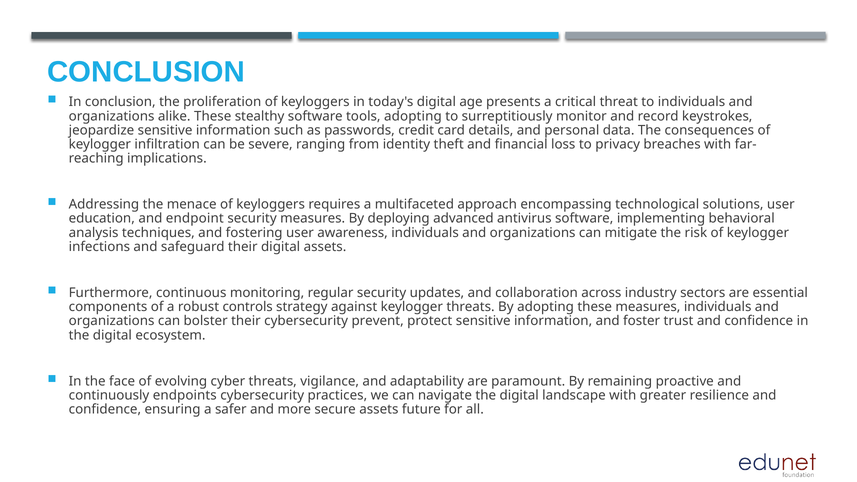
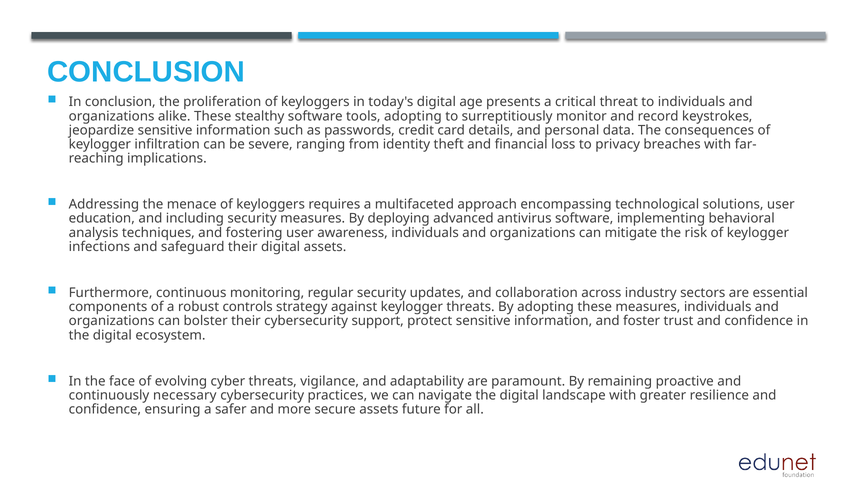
endpoint: endpoint -> including
prevent: prevent -> support
endpoints: endpoints -> necessary
